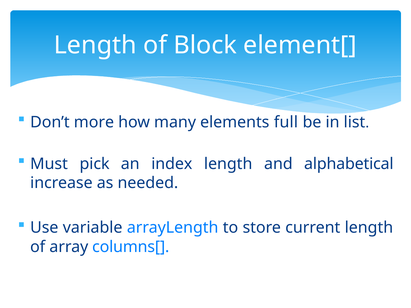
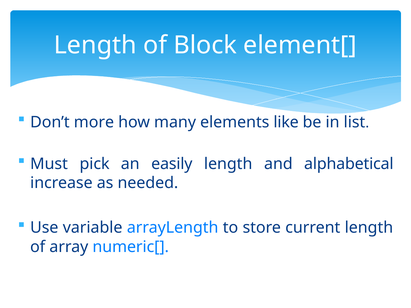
full: full -> like
index: index -> easily
columns[: columns[ -> numeric[
